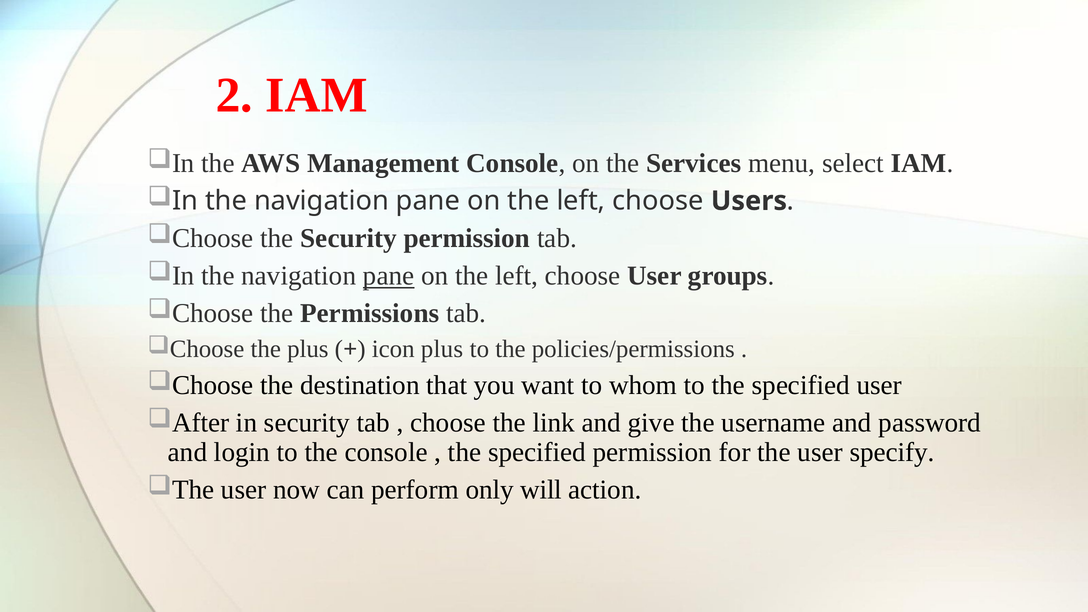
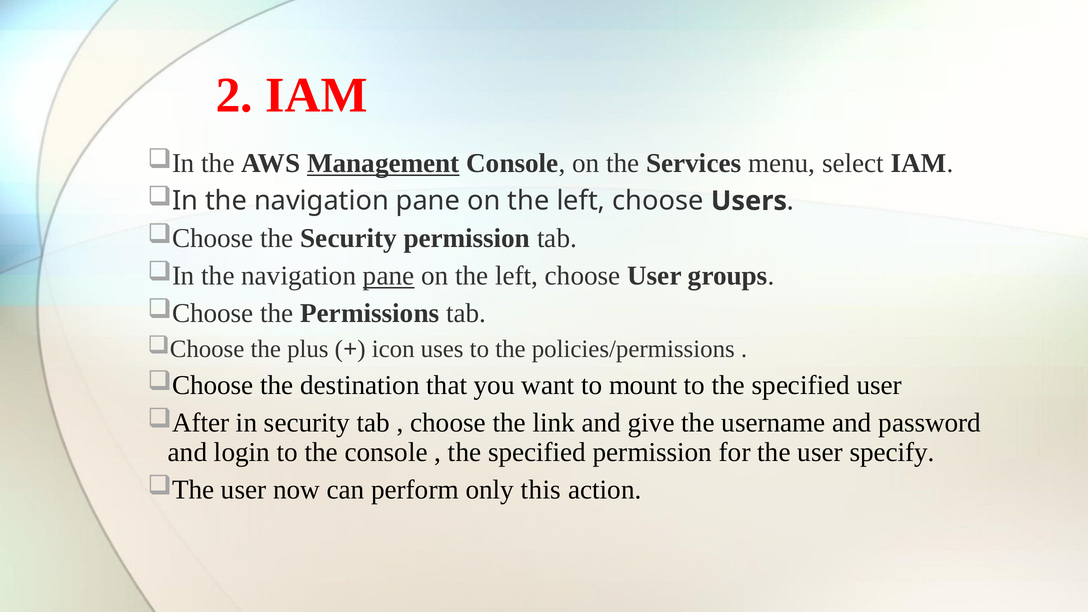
Management underline: none -> present
icon plus: plus -> uses
whom: whom -> mount
will: will -> this
